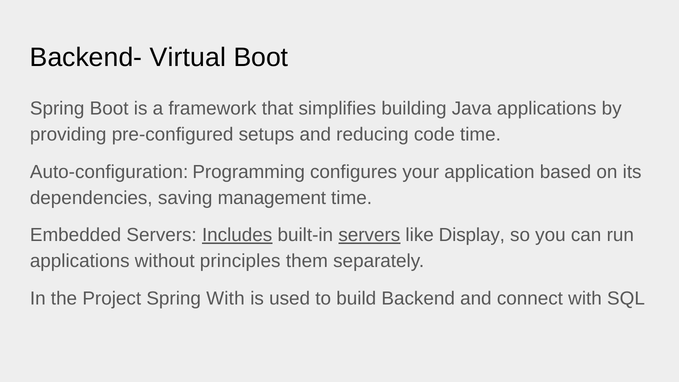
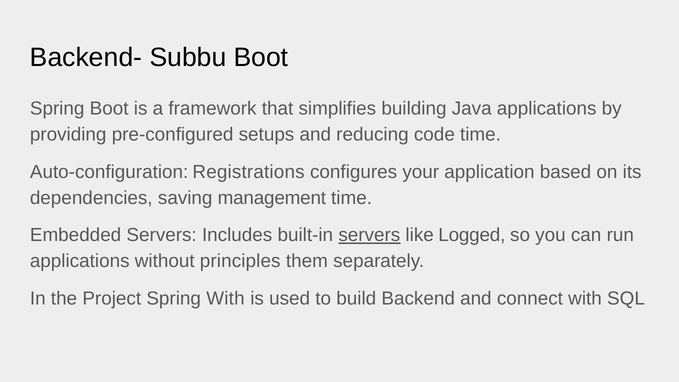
Virtual: Virtual -> Subbu
Programming: Programming -> Registrations
Includes underline: present -> none
Display: Display -> Logged
